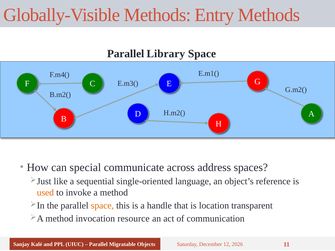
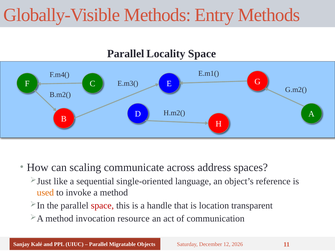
Library: Library -> Locality
special: special -> scaling
space at (102, 206) colour: orange -> red
